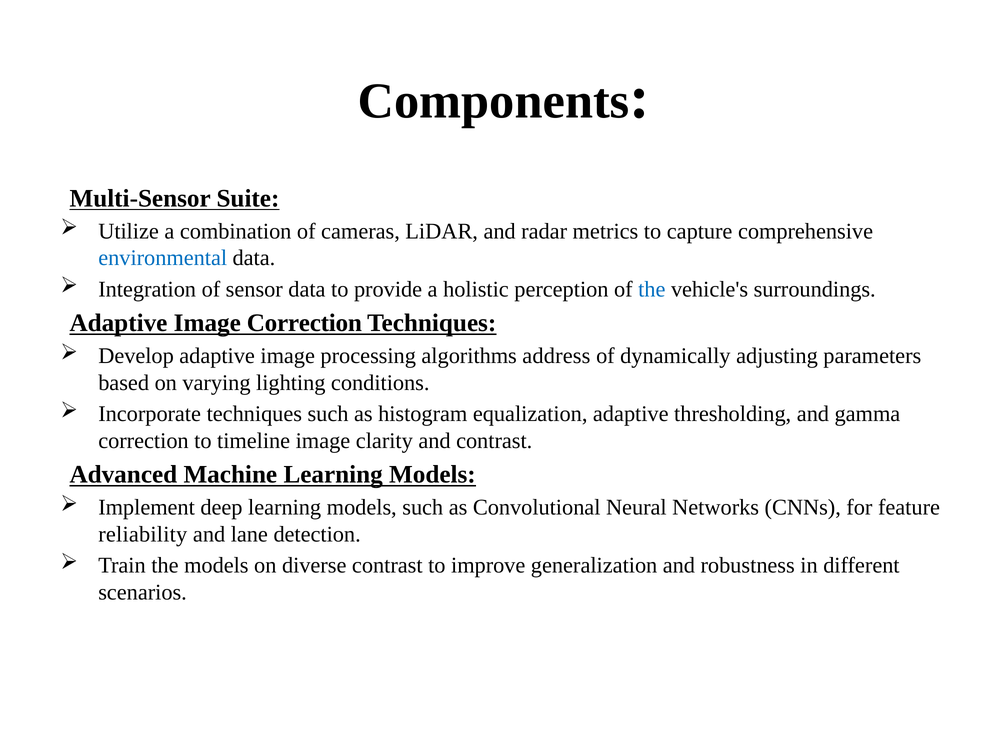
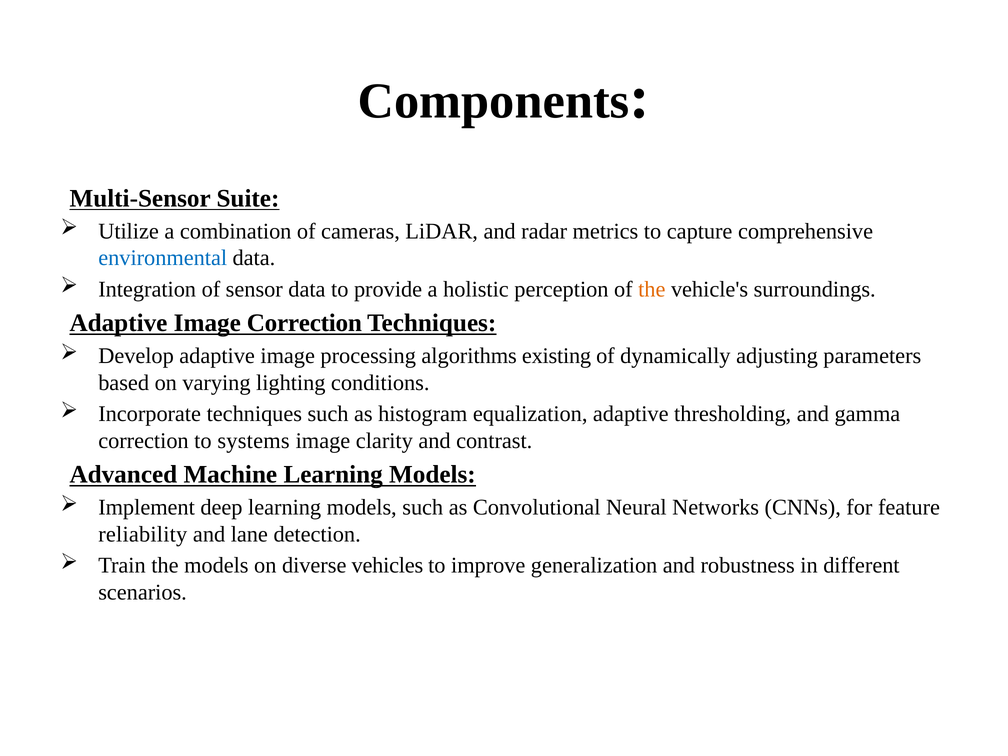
the at (652, 289) colour: blue -> orange
address: address -> existing
timeline: timeline -> systems
diverse contrast: contrast -> vehicles
